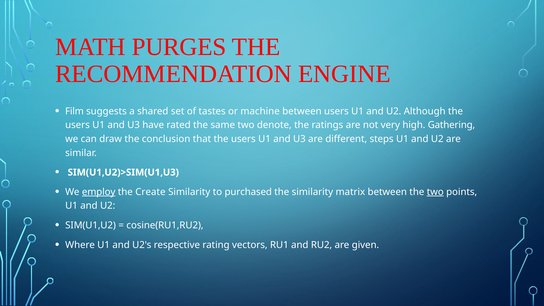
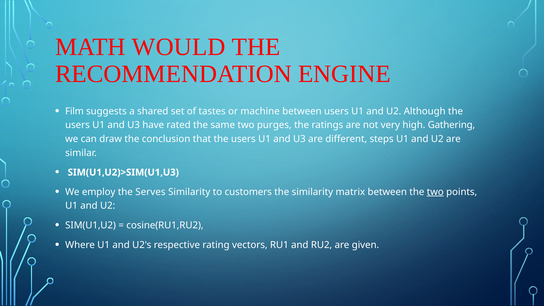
PURGES: PURGES -> WOULD
denote: denote -> purges
employ underline: present -> none
Create: Create -> Serves
purchased: purchased -> customers
